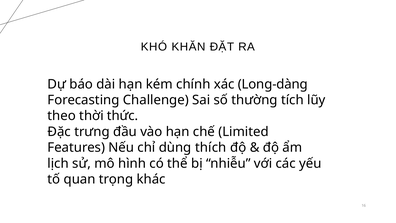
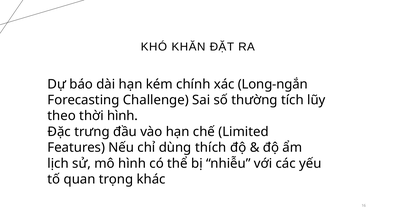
Long-dàng: Long-dàng -> Long-ngắn
thời thức: thức -> hình
